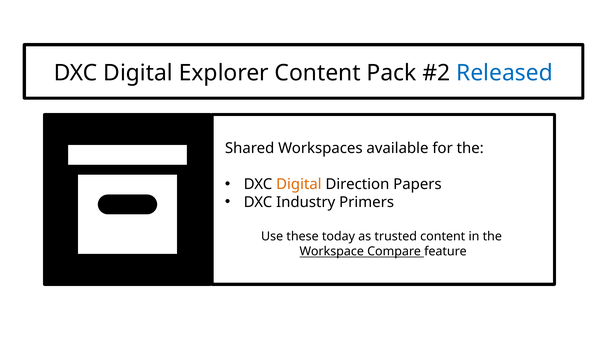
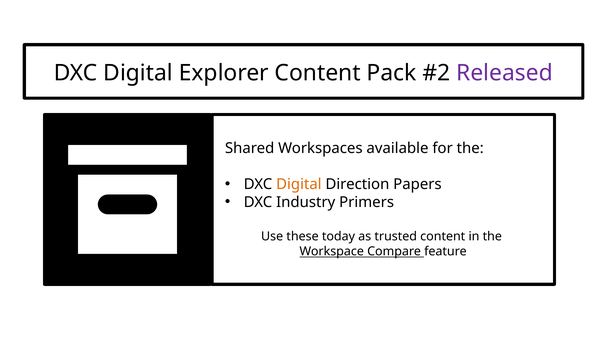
Released colour: blue -> purple
